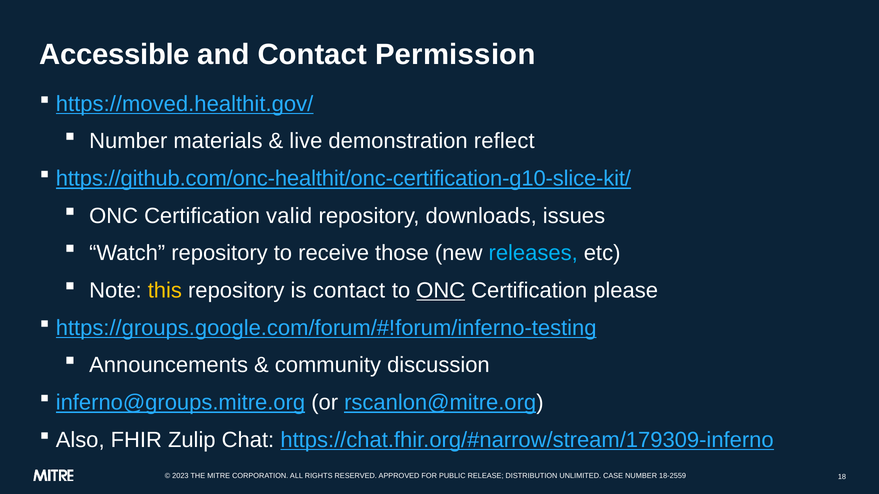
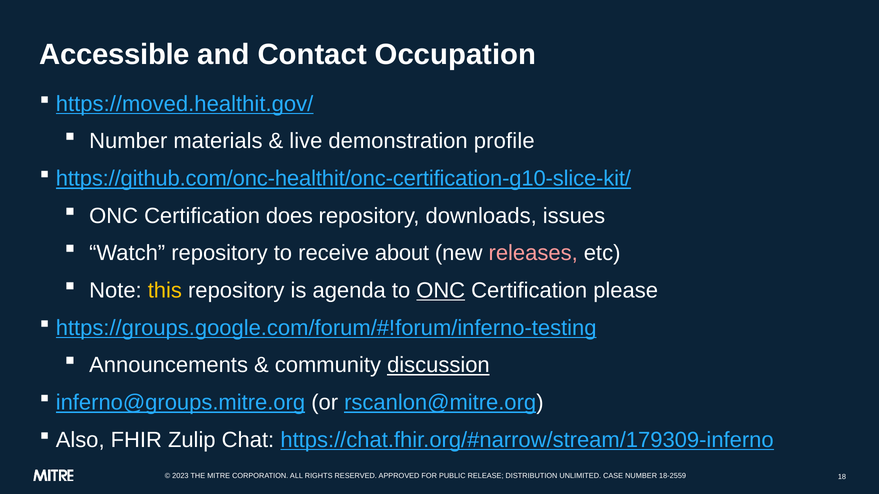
Permission: Permission -> Occupation
reflect: reflect -> profile
valid: valid -> does
those: those -> about
releases colour: light blue -> pink
is contact: contact -> agenda
discussion underline: none -> present
